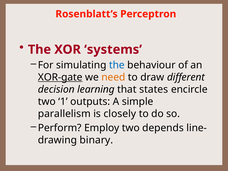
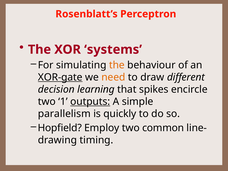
the at (117, 65) colour: blue -> orange
states: states -> spikes
outputs underline: none -> present
closely: closely -> quickly
Perform: Perform -> Hopfield
depends: depends -> common
binary: binary -> timing
